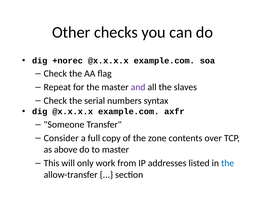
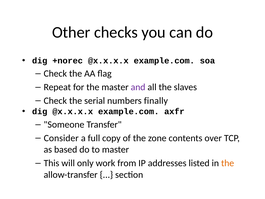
syntax: syntax -> finally
above: above -> based
the at (228, 163) colour: blue -> orange
